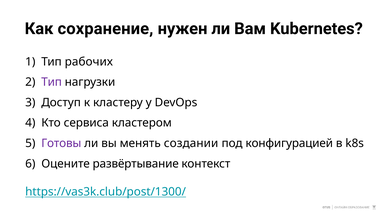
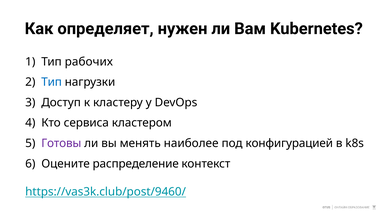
сохранение: сохранение -> определяет
Тип at (52, 82) colour: purple -> blue
создании: создании -> наиболее
развёртывание: развёртывание -> распределение
https://vas3k.club/post/1300/: https://vas3k.club/post/1300/ -> https://vas3k.club/post/9460/
